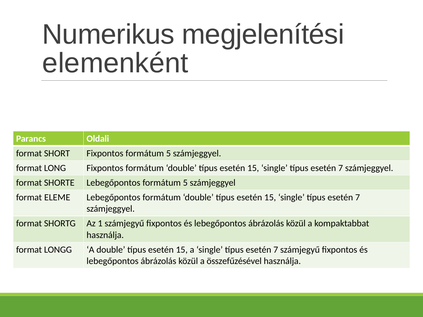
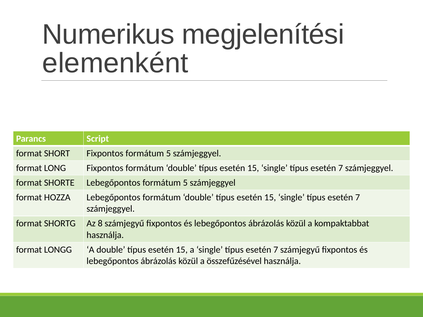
Oldali: Oldali -> Script
ELEME: ELEME -> HOZZA
1: 1 -> 8
